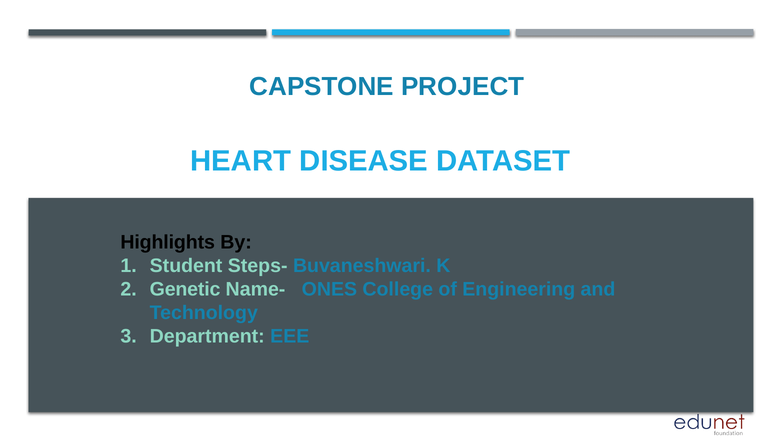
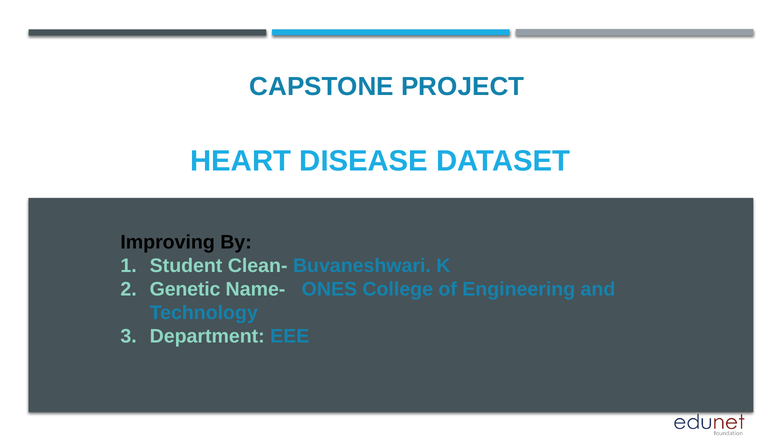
Highlights: Highlights -> Improving
Steps-: Steps- -> Clean-
